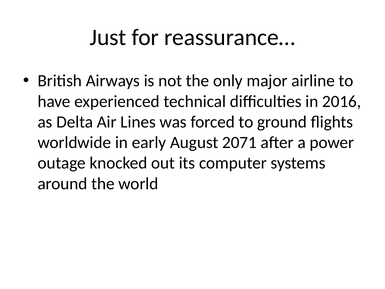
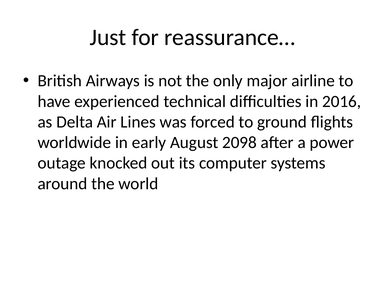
2071: 2071 -> 2098
